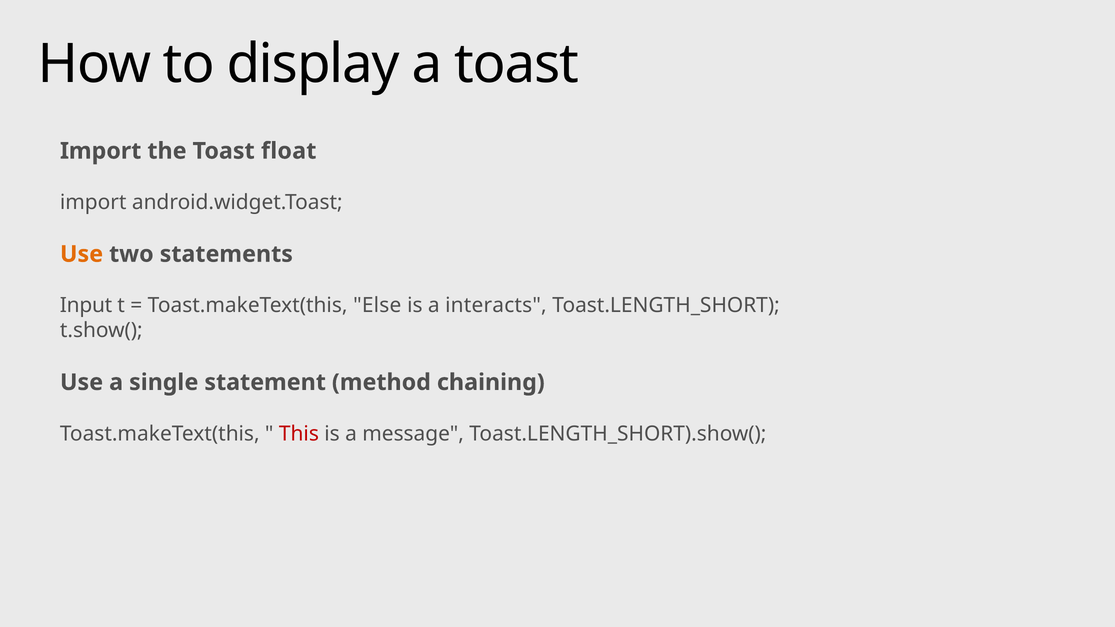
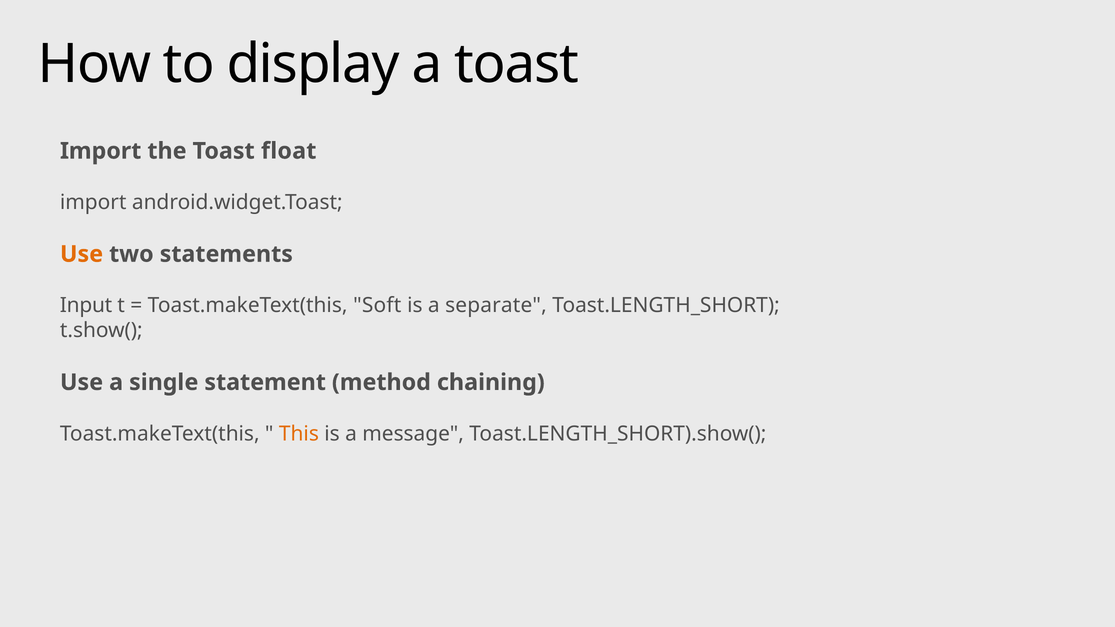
Else: Else -> Soft
interacts: interacts -> separate
This colour: red -> orange
